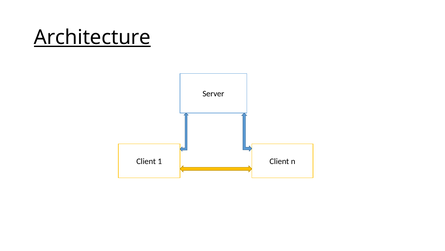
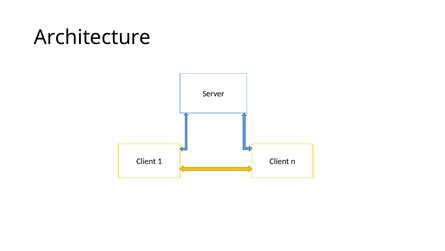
Architecture underline: present -> none
